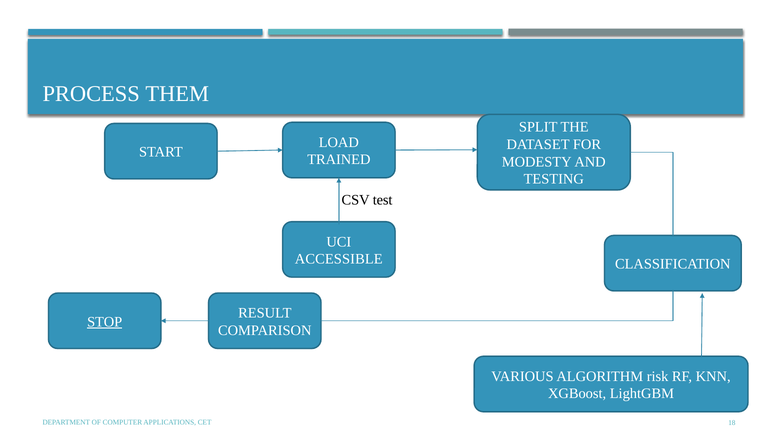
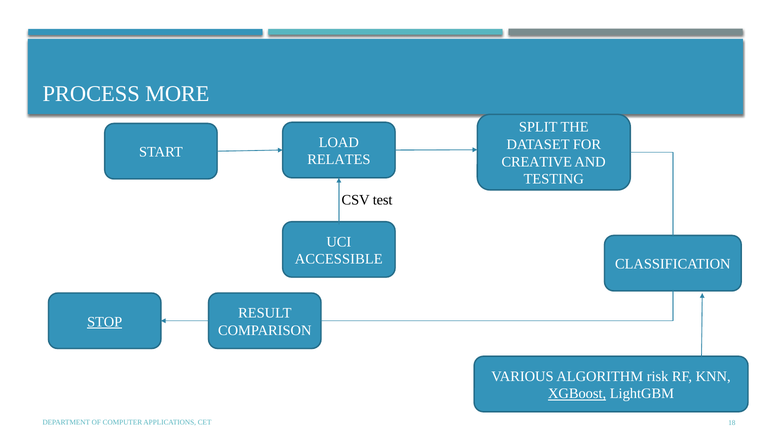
THEM: THEM -> MORE
TRAINED: TRAINED -> RELATES
MODESTY: MODESTY -> CREATIVE
XGBoost underline: none -> present
